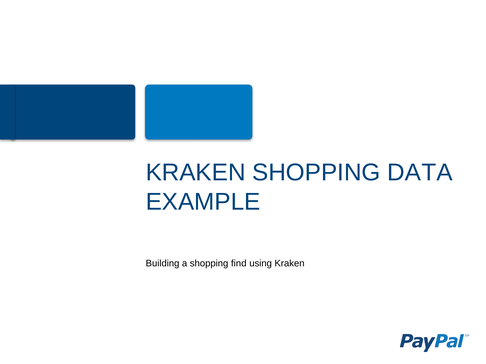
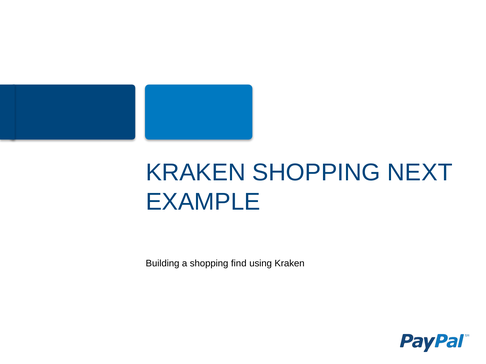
DATA: DATA -> NEXT
